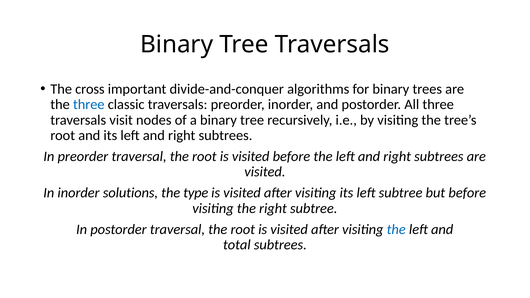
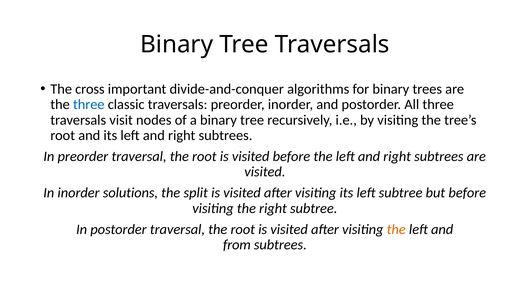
type: type -> split
the at (396, 230) colour: blue -> orange
total: total -> from
